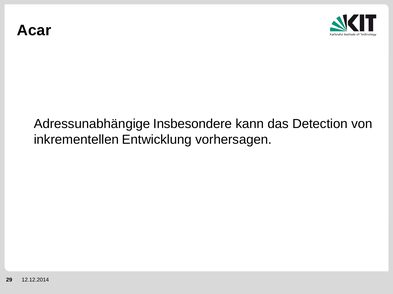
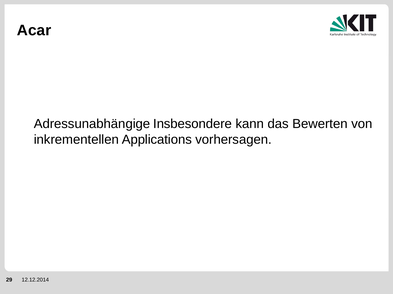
Detection: Detection -> Bewerten
Entwicklung: Entwicklung -> Applications
